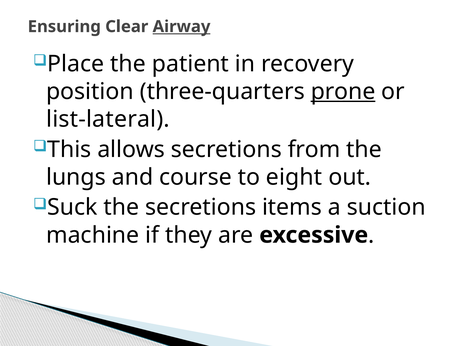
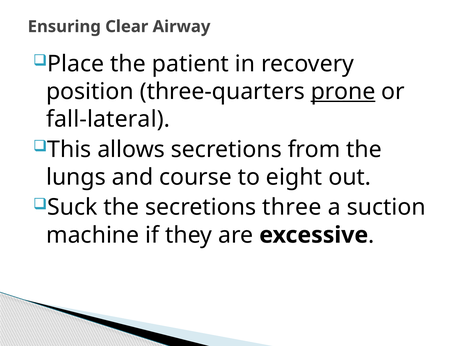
Airway underline: present -> none
list-lateral: list-lateral -> fall-lateral
items: items -> three
